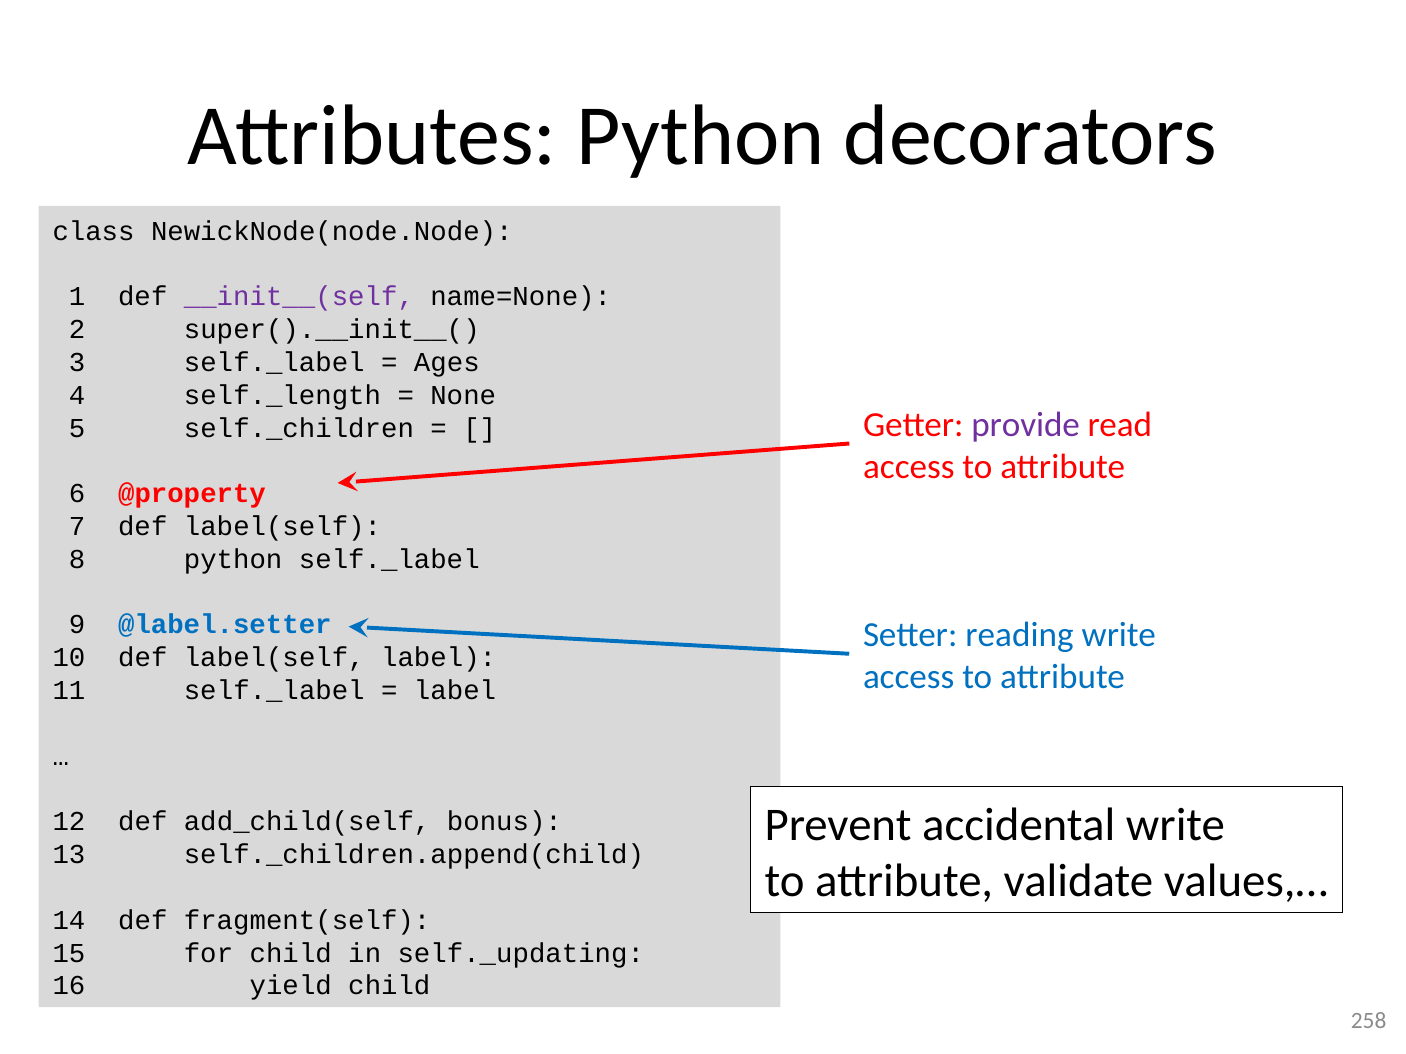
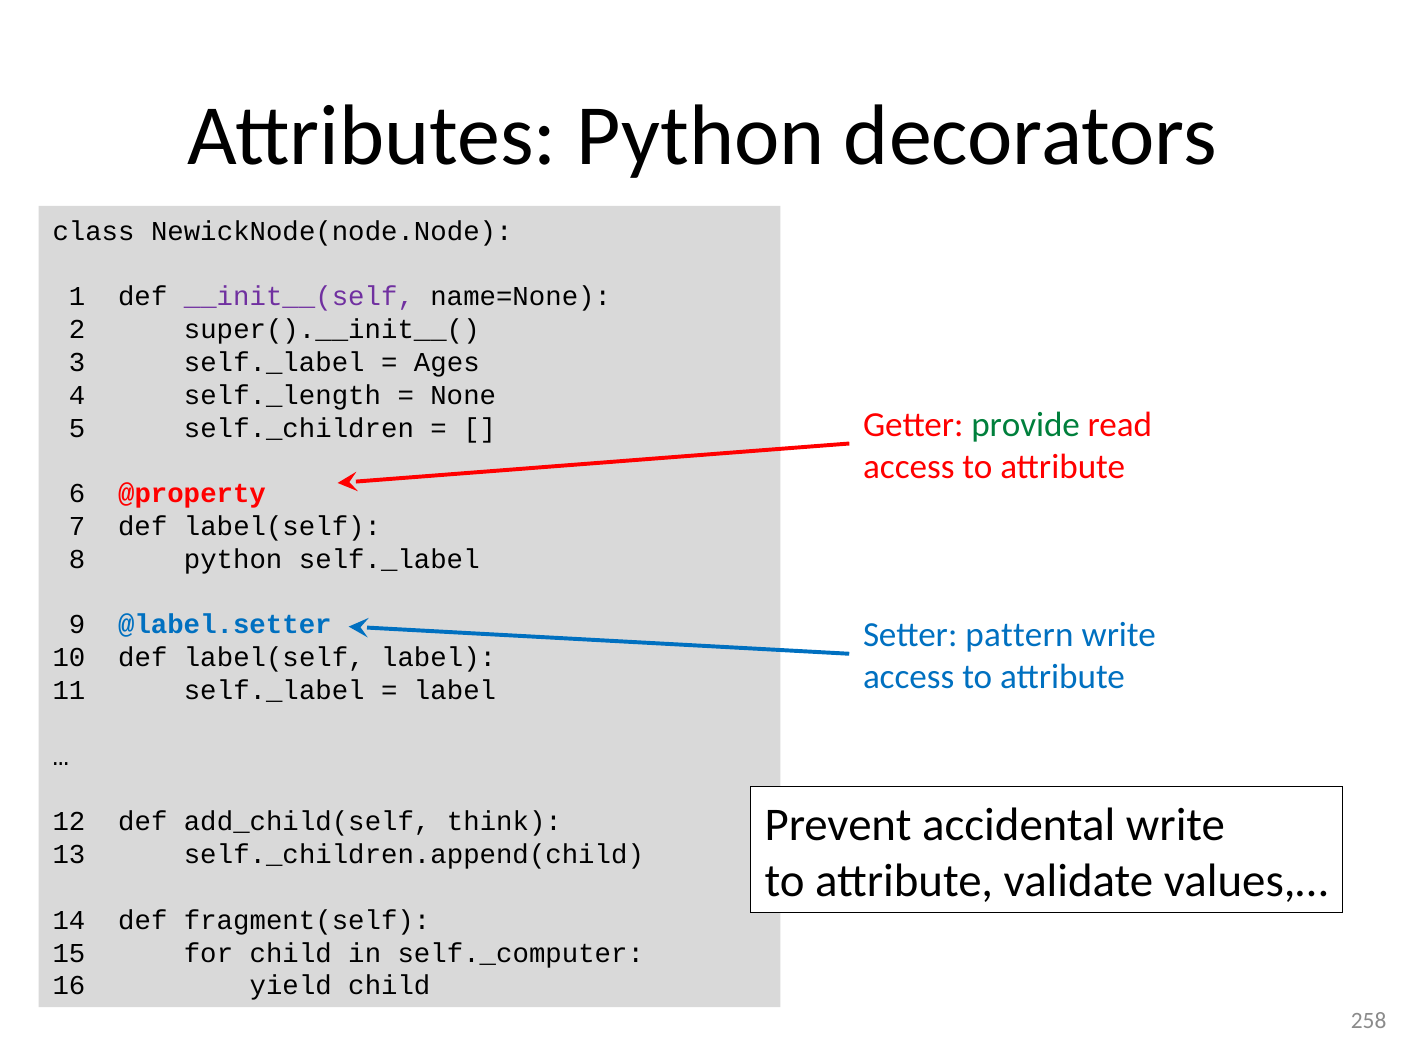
provide colour: purple -> green
reading: reading -> pattern
bonus: bonus -> think
self._updating: self._updating -> self._computer
